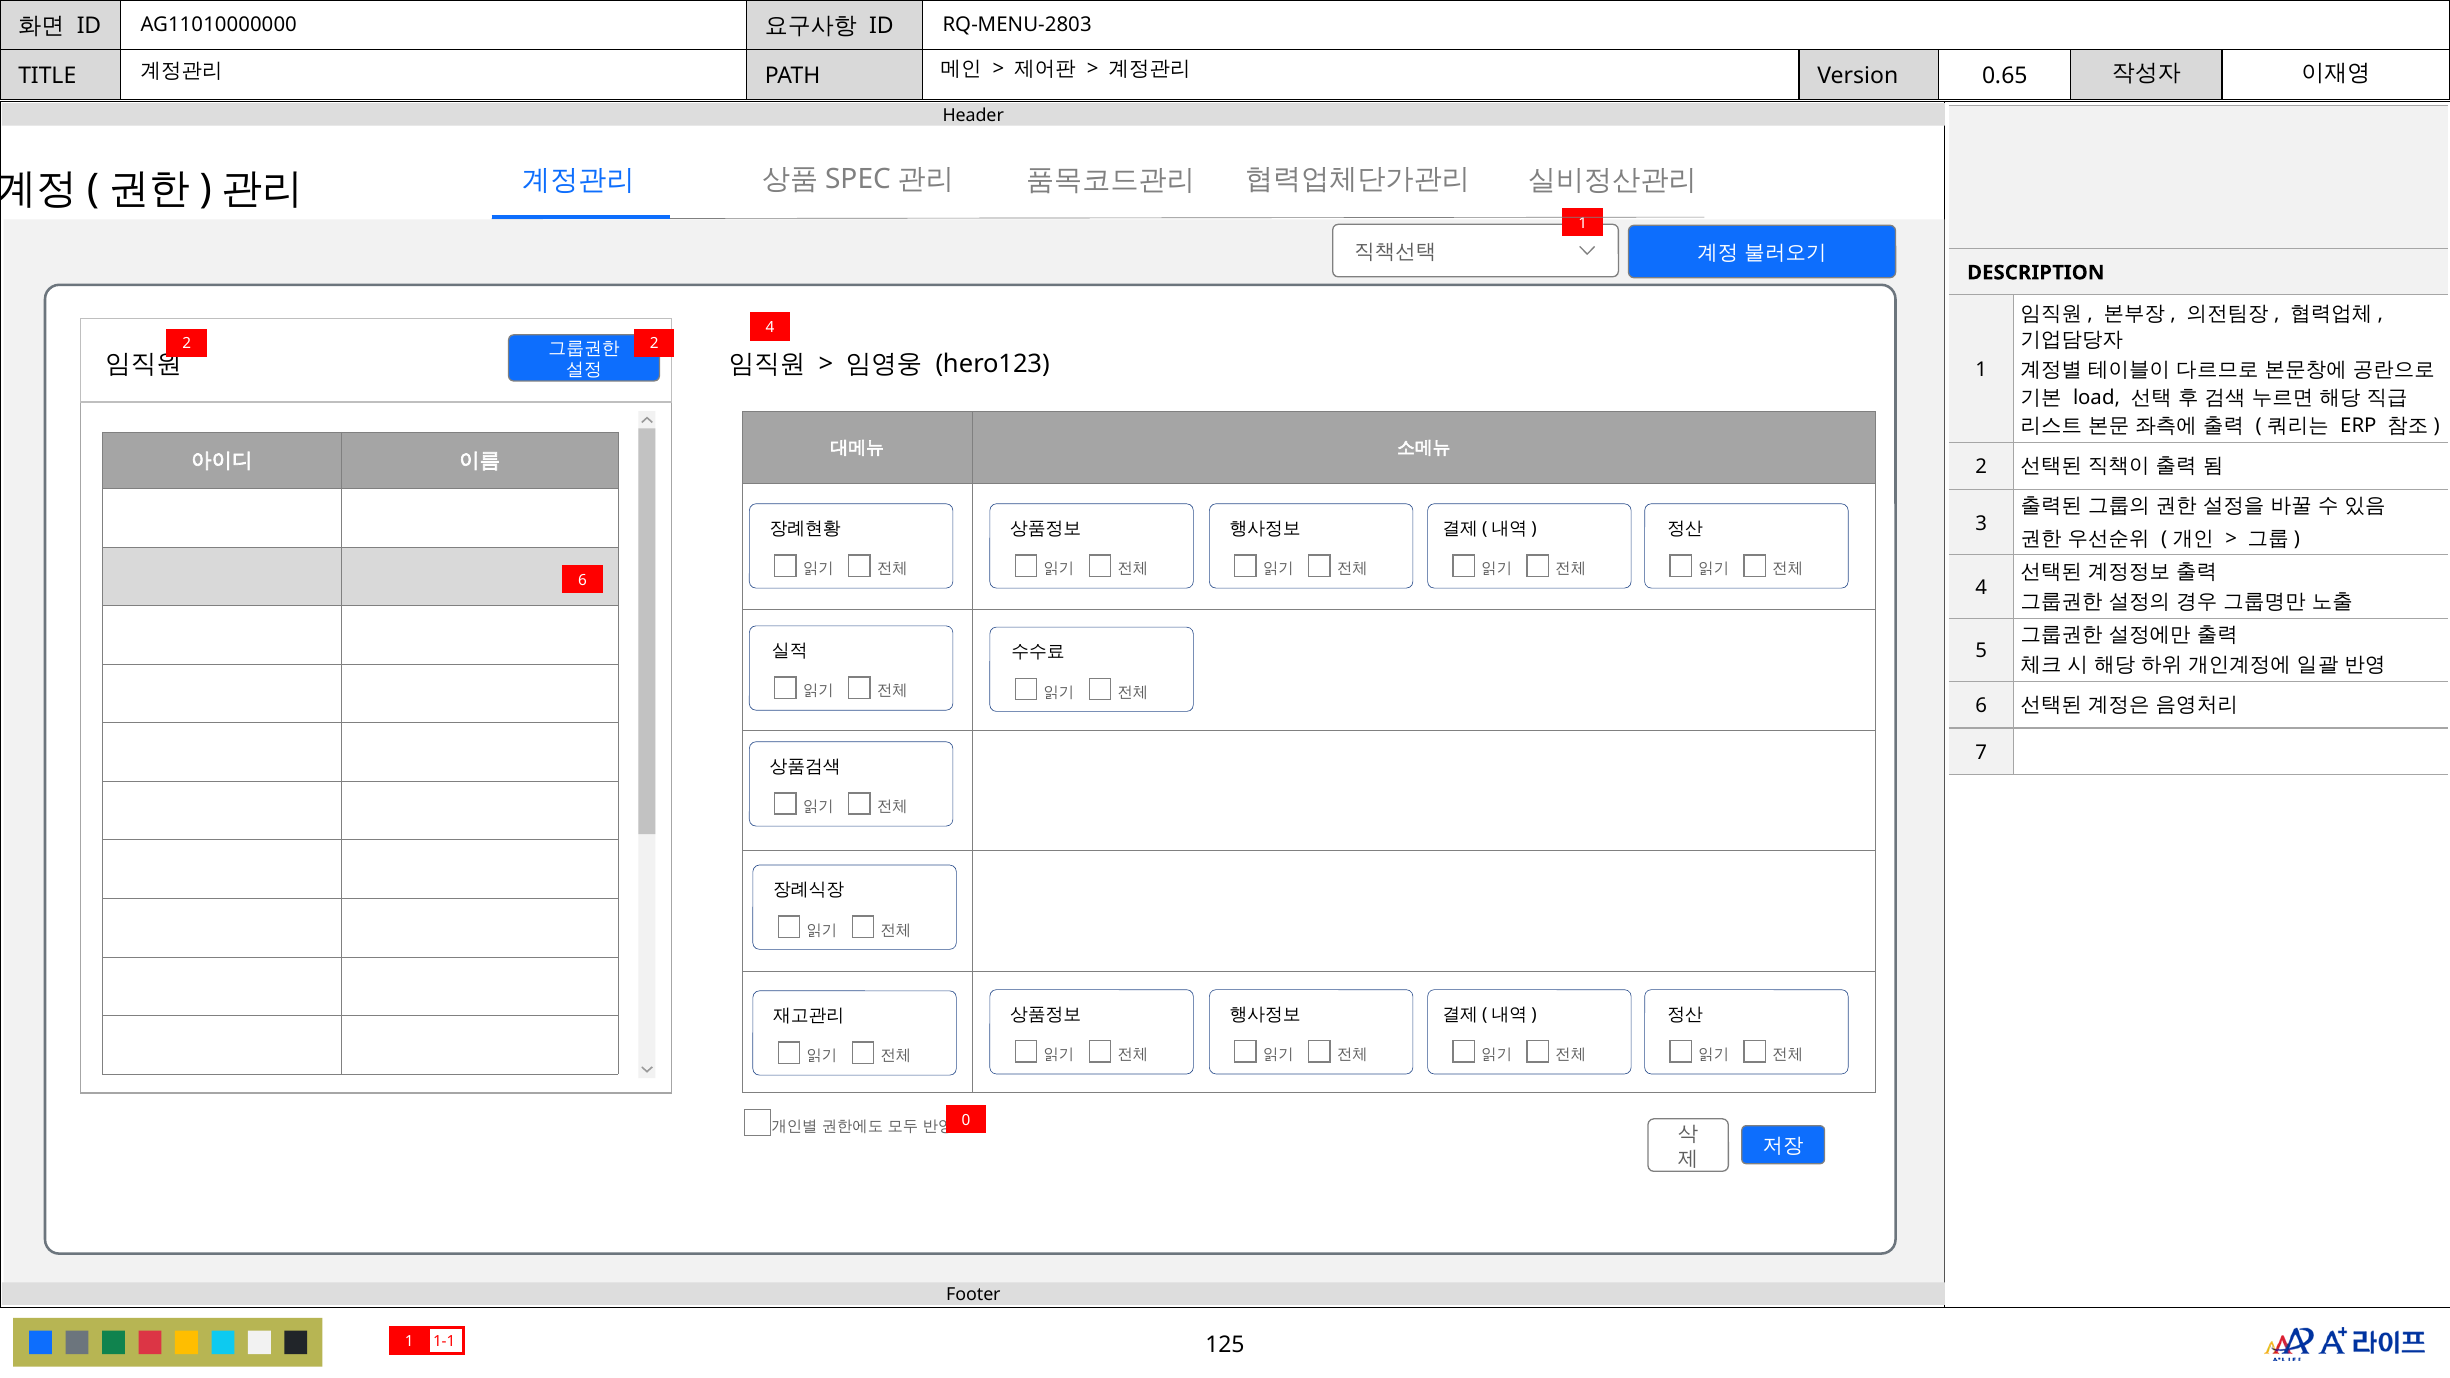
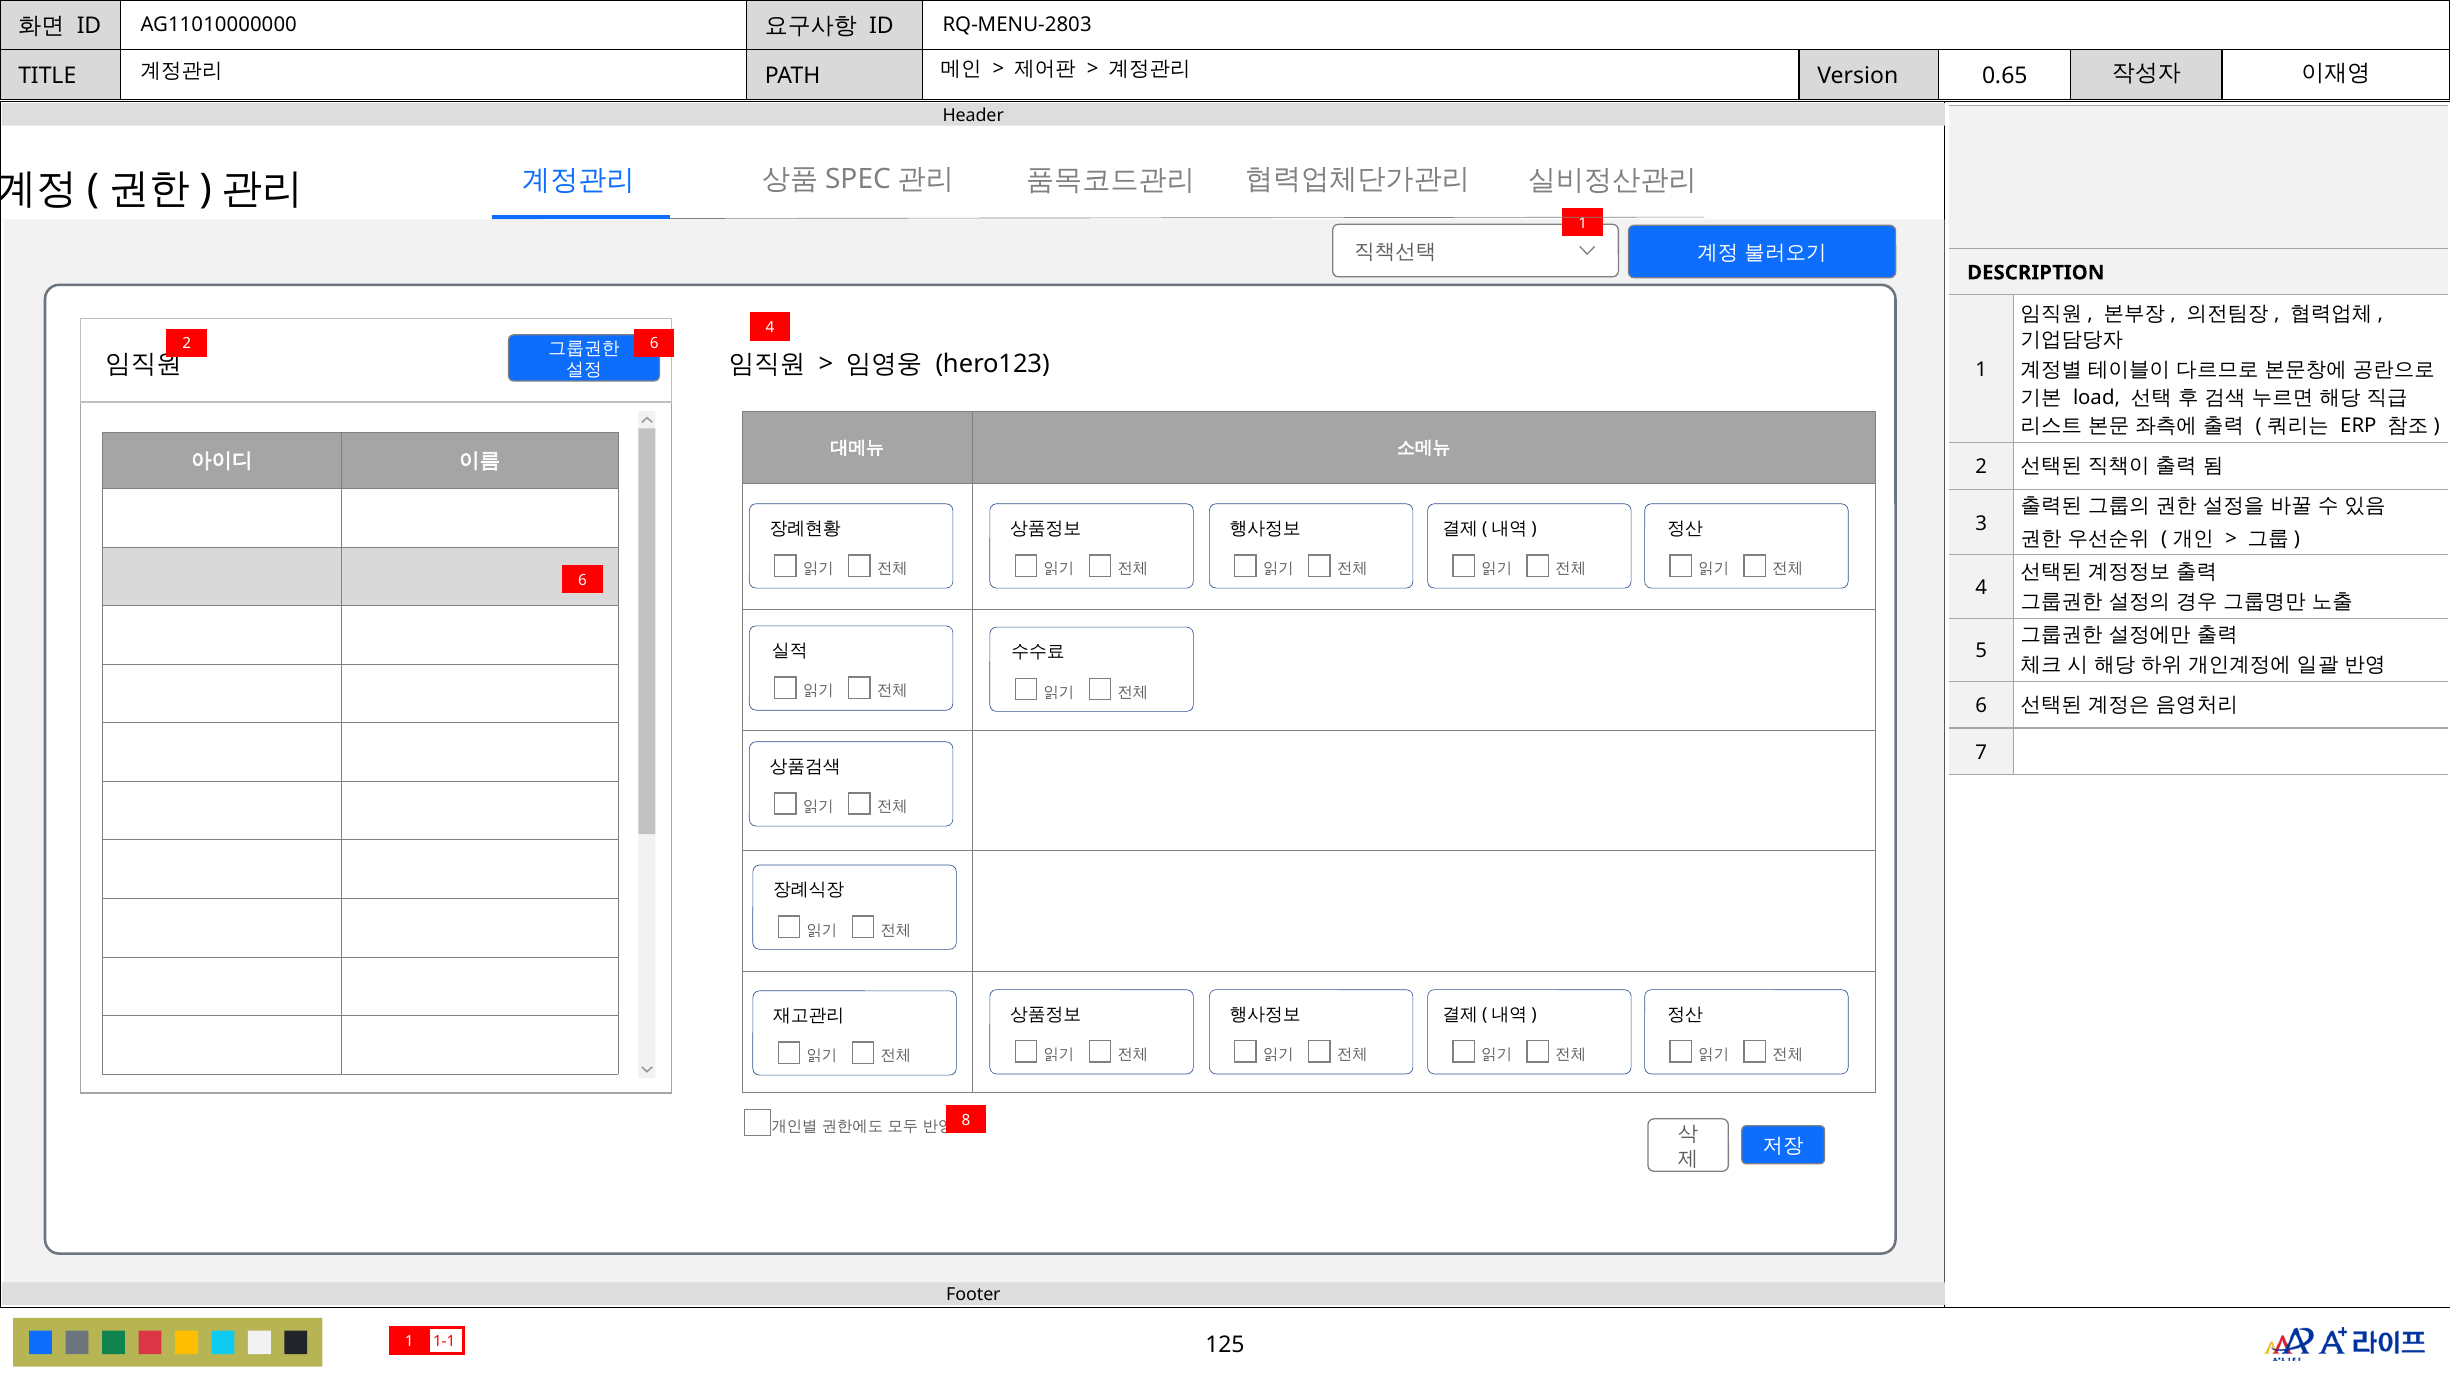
2 2: 2 -> 6
0: 0 -> 8
